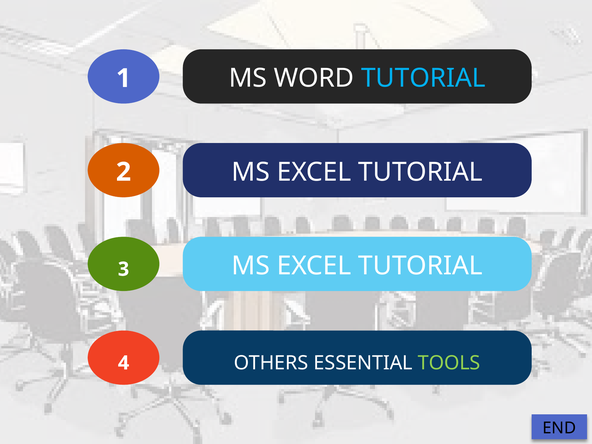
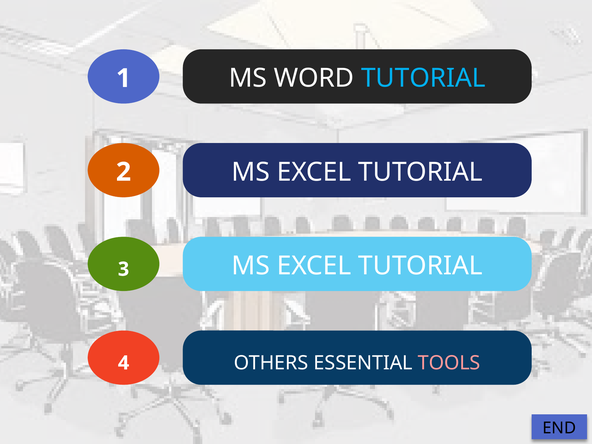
TOOLS colour: light green -> pink
